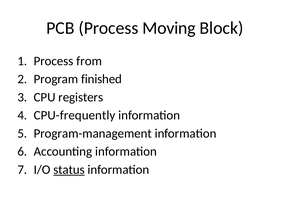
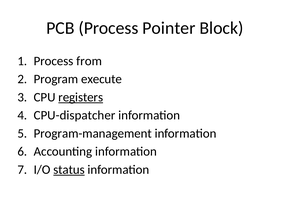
Moving: Moving -> Pointer
finished: finished -> execute
registers underline: none -> present
CPU-frequently: CPU-frequently -> CPU-dispatcher
